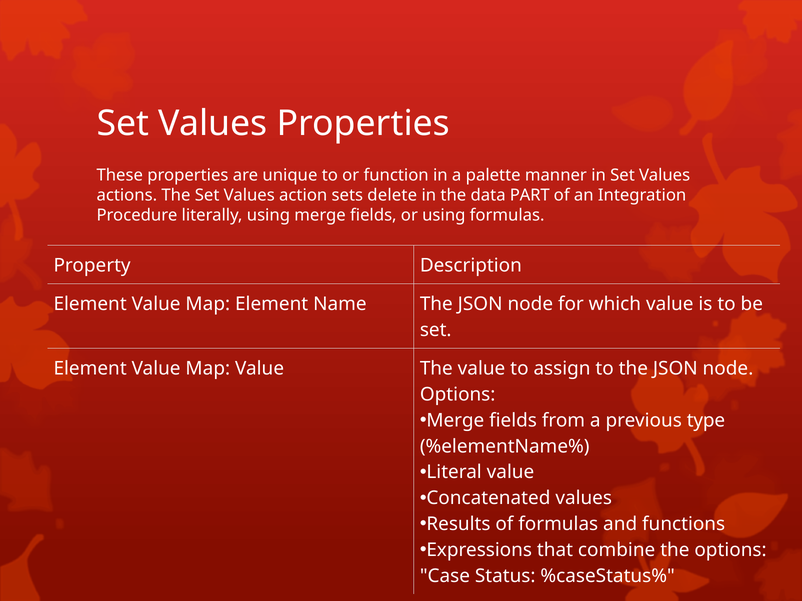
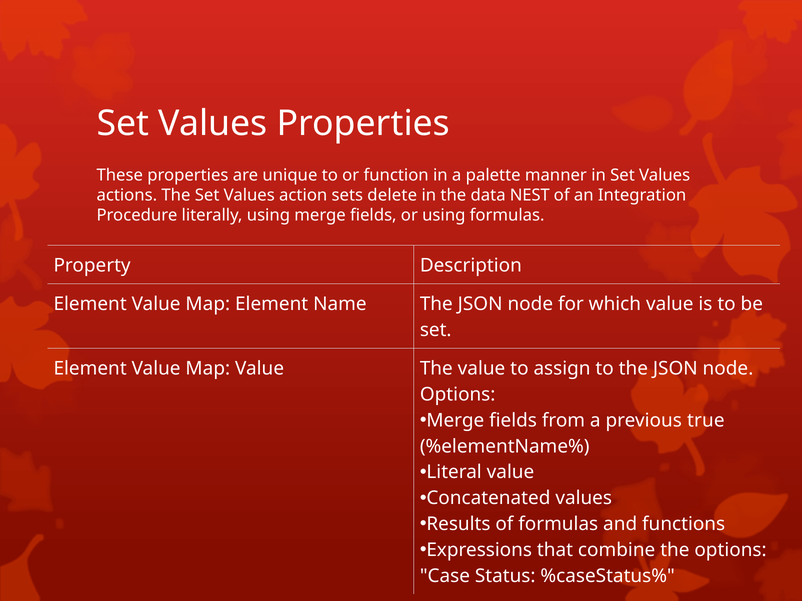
PART: PART -> NEST
type: type -> true
